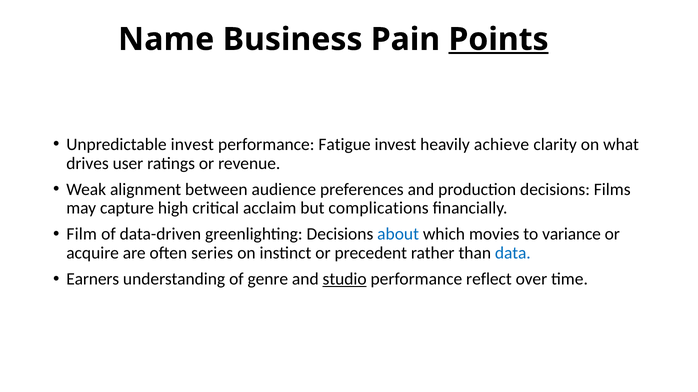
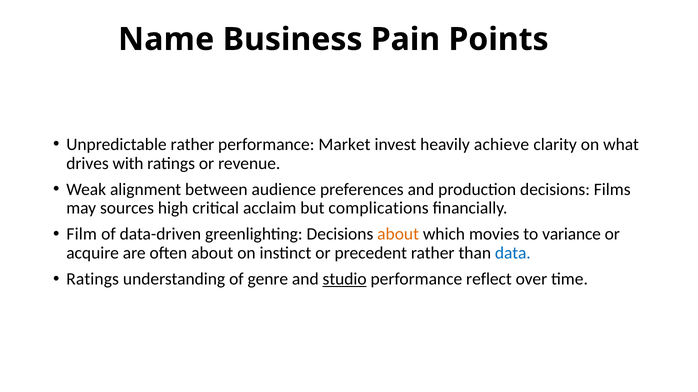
Points underline: present -> none
Unpredictable invest: invest -> rather
Fatigue: Fatigue -> Market
user: user -> with
capture: capture -> sources
about at (398, 235) colour: blue -> orange
often series: series -> about
Earners at (93, 280): Earners -> Ratings
